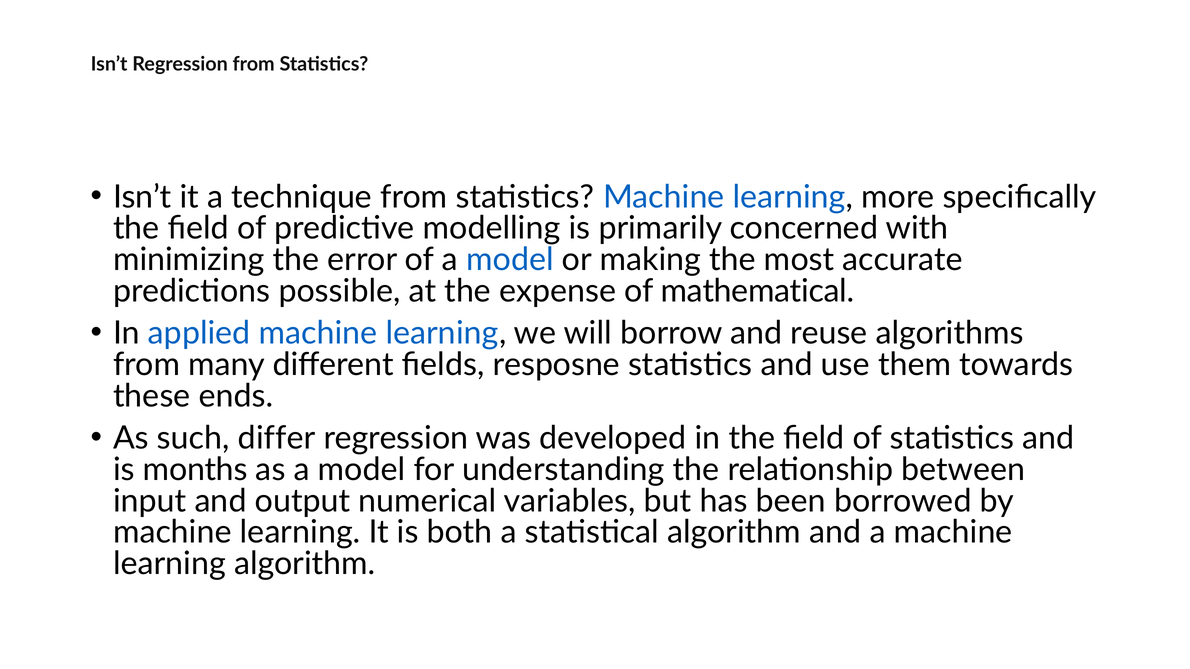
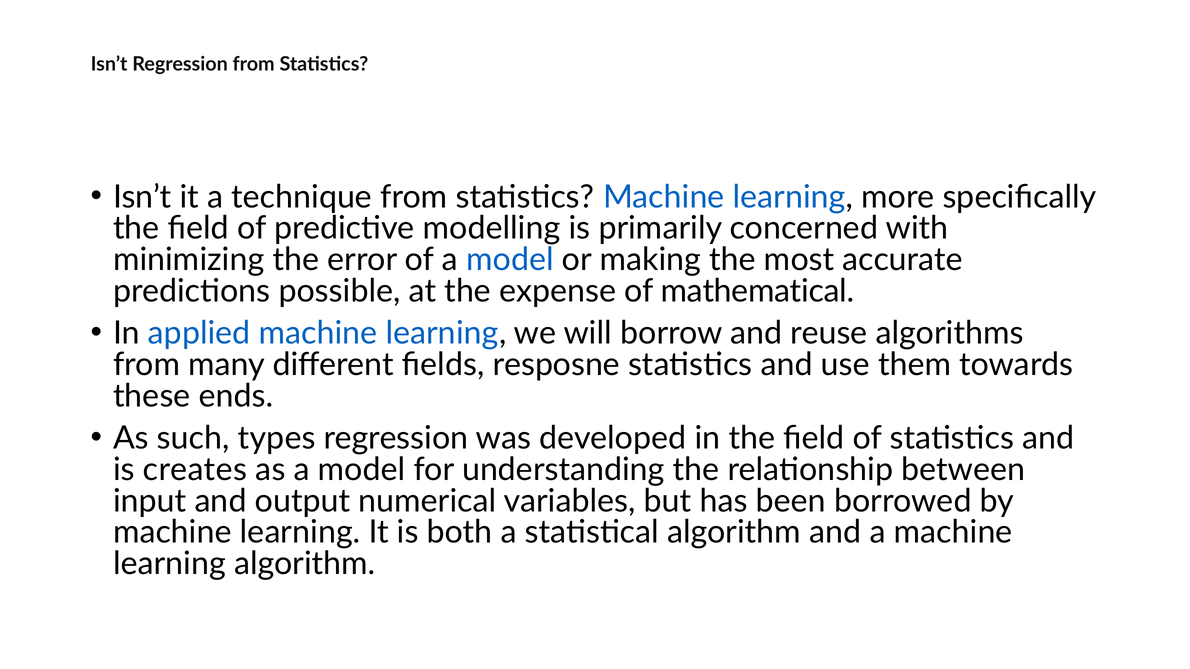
differ: differ -> types
months: months -> creates
